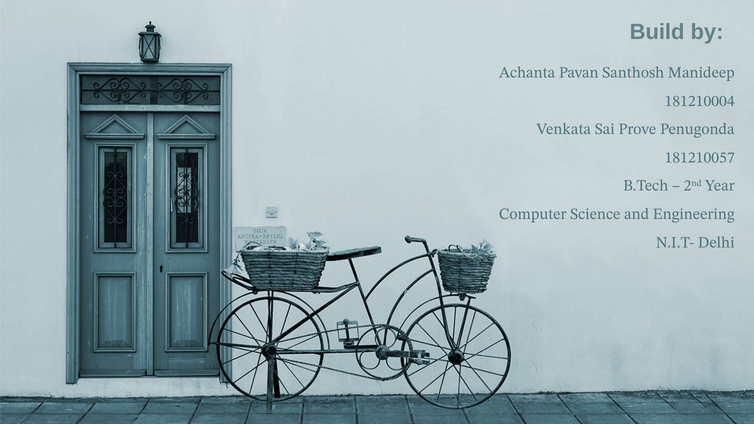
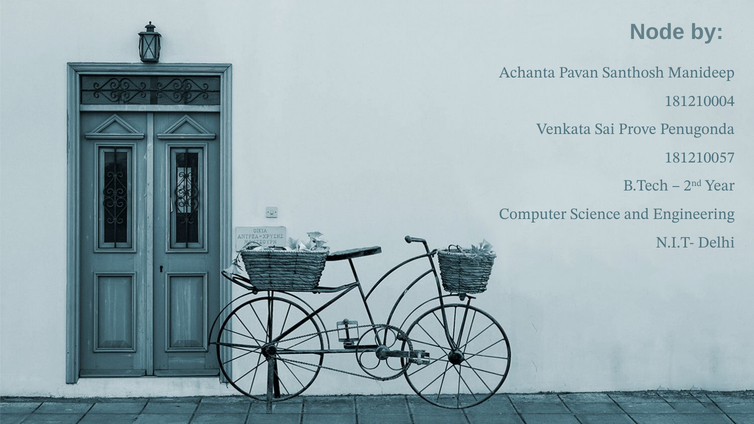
Build: Build -> Node
